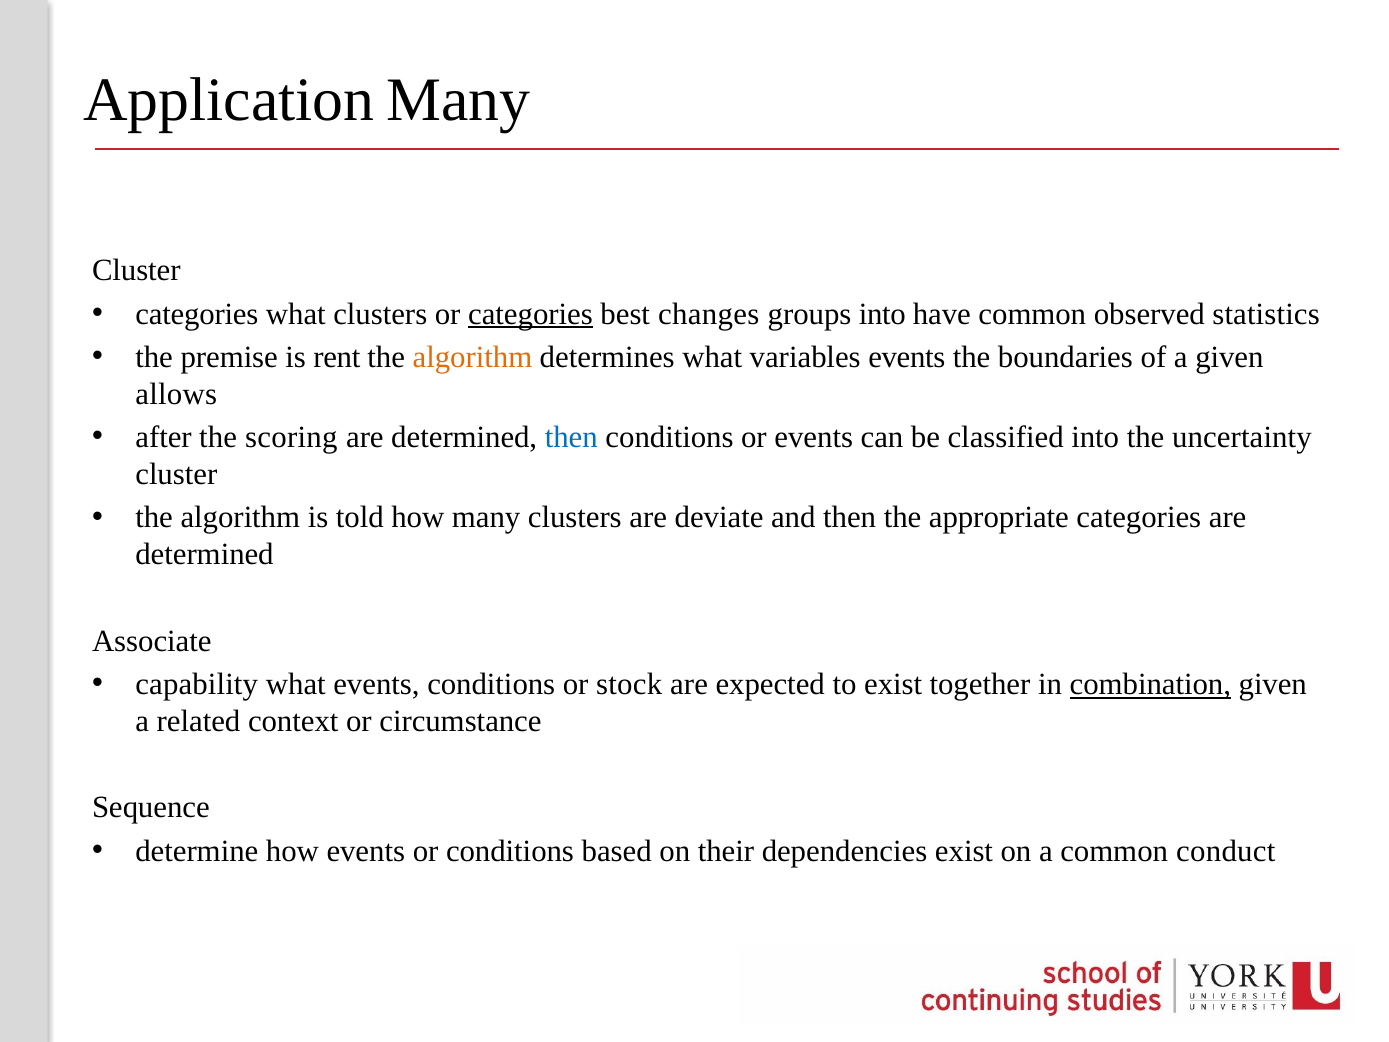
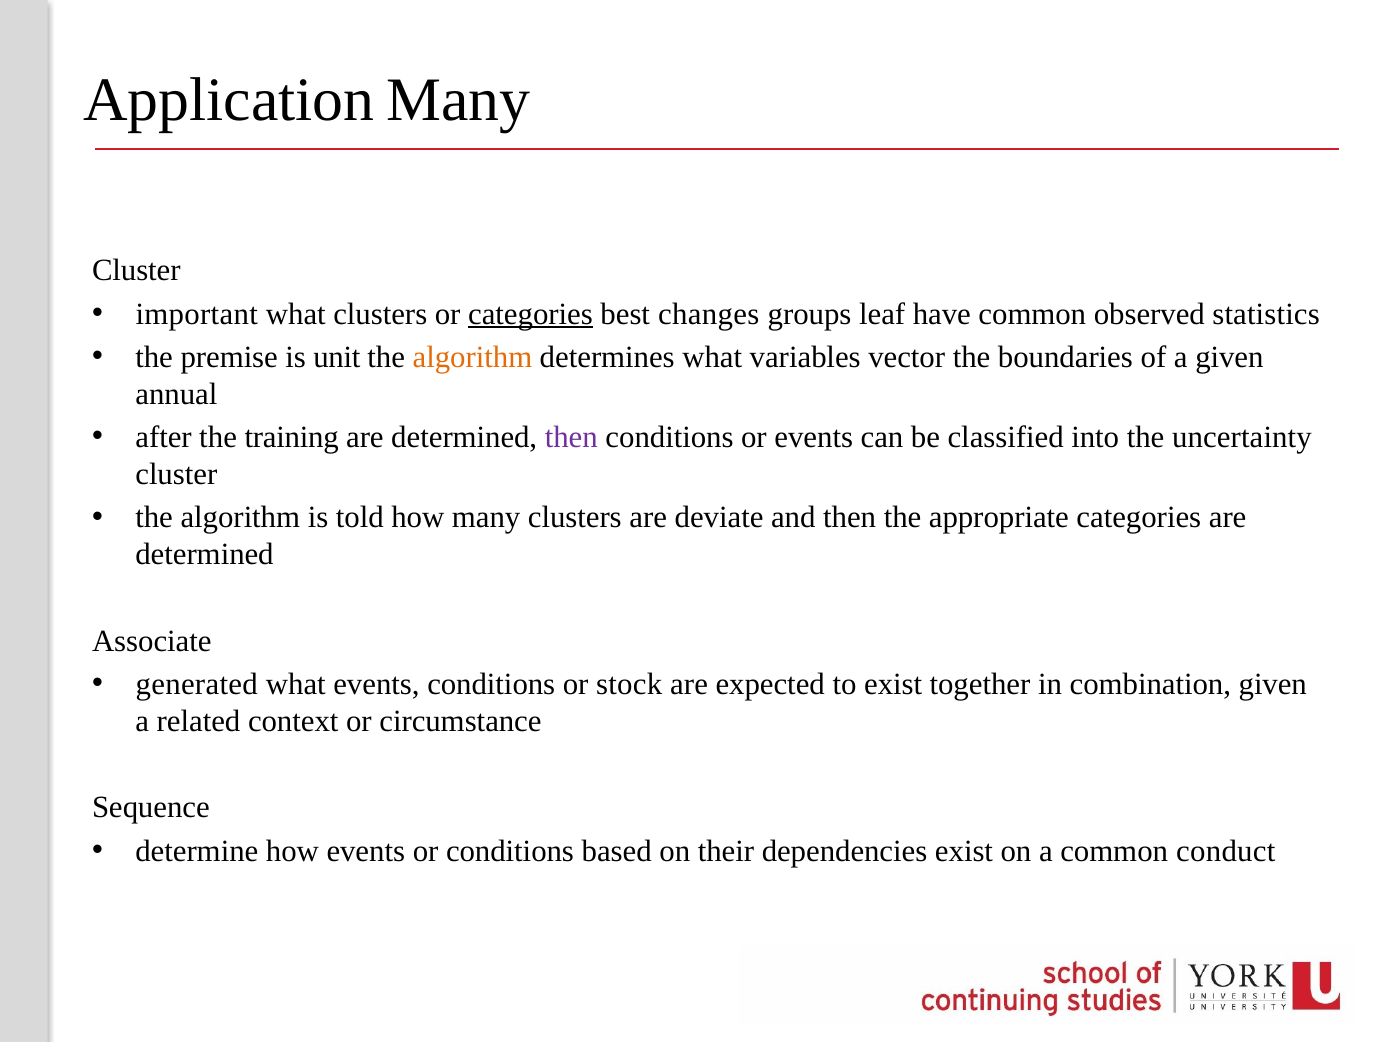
categories at (197, 314): categories -> important
groups into: into -> leaf
rent: rent -> unit
variables events: events -> vector
allows: allows -> annual
scoring: scoring -> training
then at (571, 437) colour: blue -> purple
capability: capability -> generated
combination underline: present -> none
